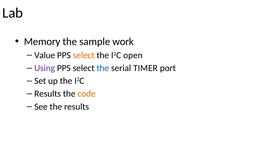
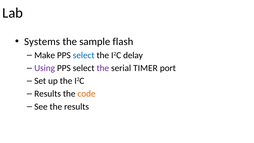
Memory: Memory -> Systems
work: work -> flash
Value: Value -> Make
select at (84, 55) colour: orange -> blue
open: open -> delay
the at (103, 68) colour: blue -> purple
